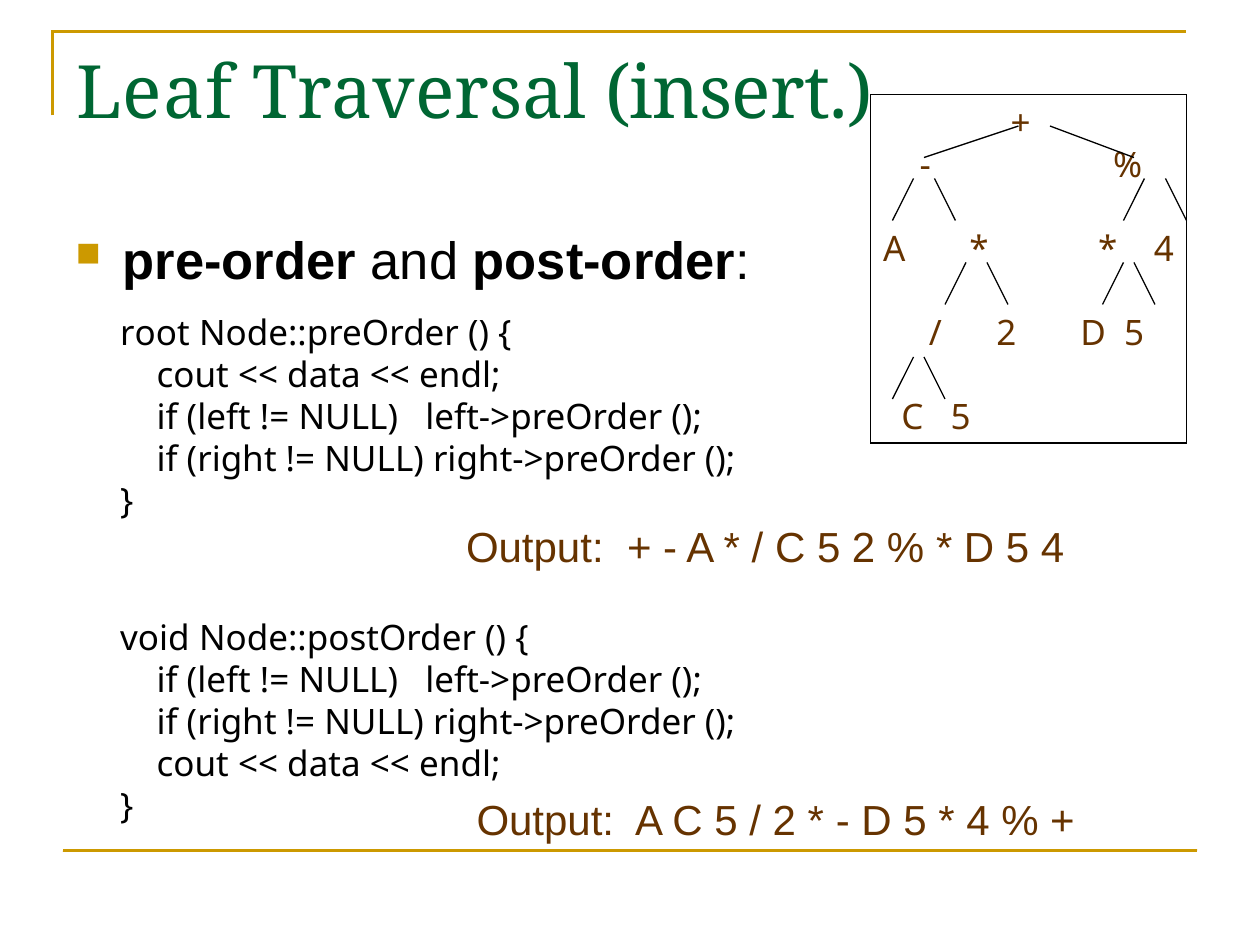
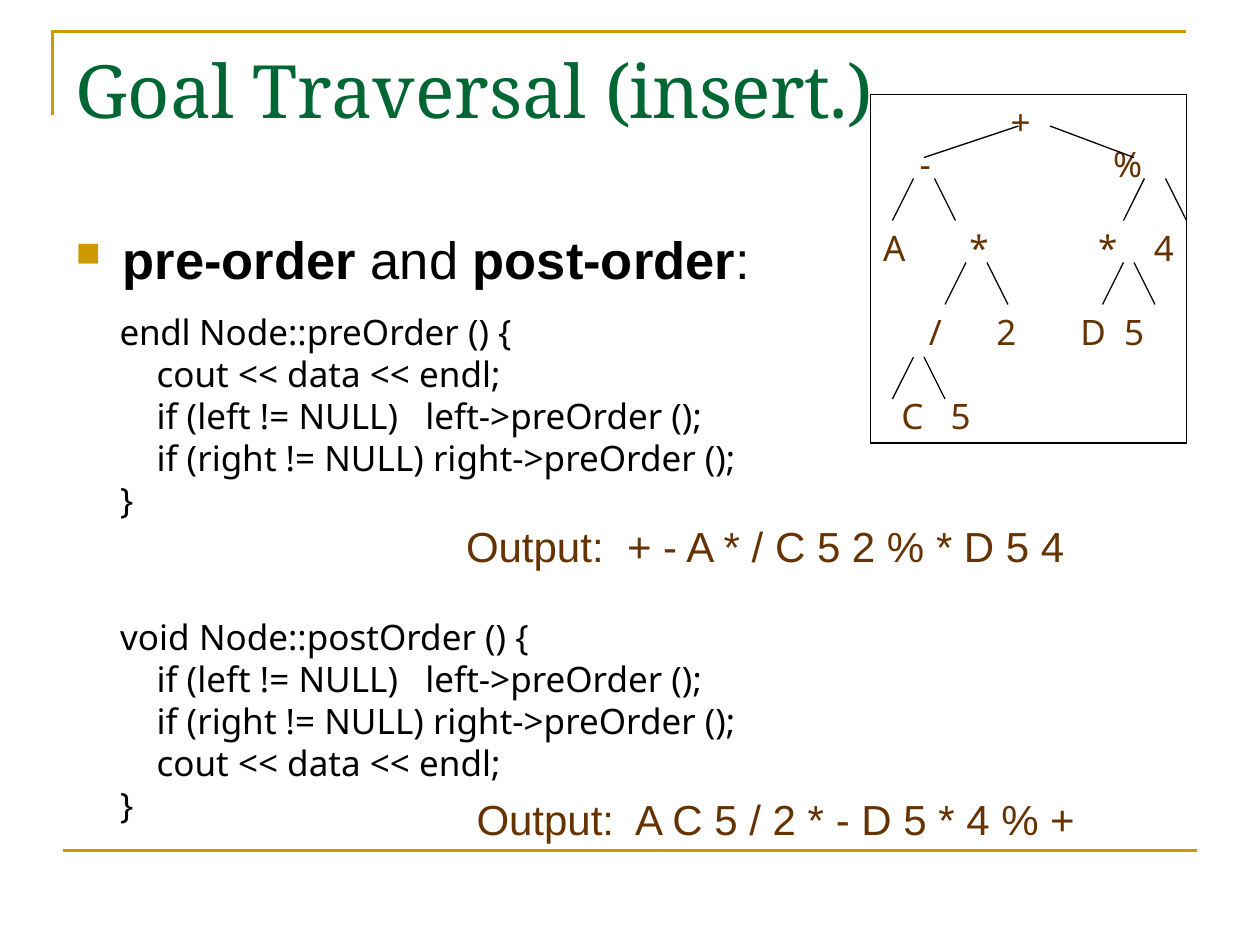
Leaf: Leaf -> Goal
root at (155, 334): root -> endl
